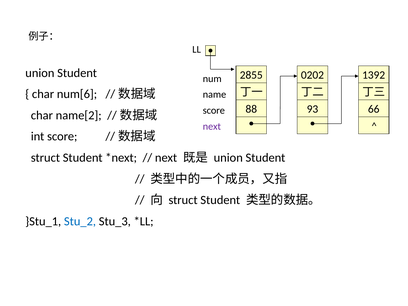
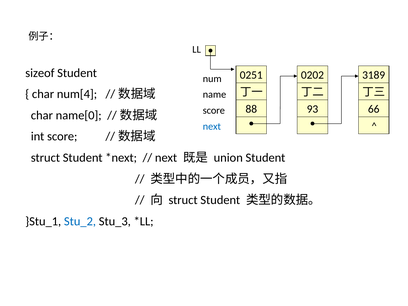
union at (40, 73): union -> sizeof
2855: 2855 -> 0251
1392: 1392 -> 3189
num[6: num[6 -> num[4
name[2: name[2 -> name[0
next at (212, 126) colour: purple -> blue
